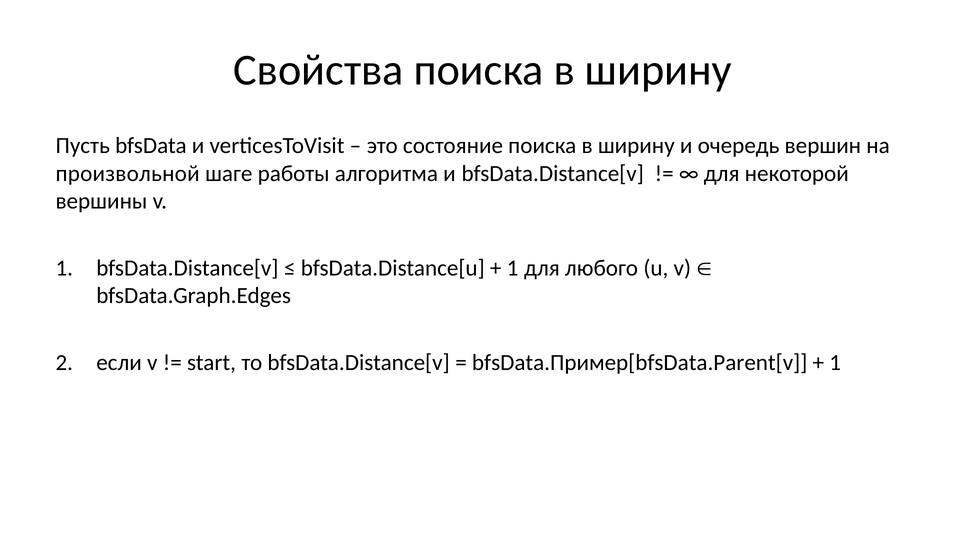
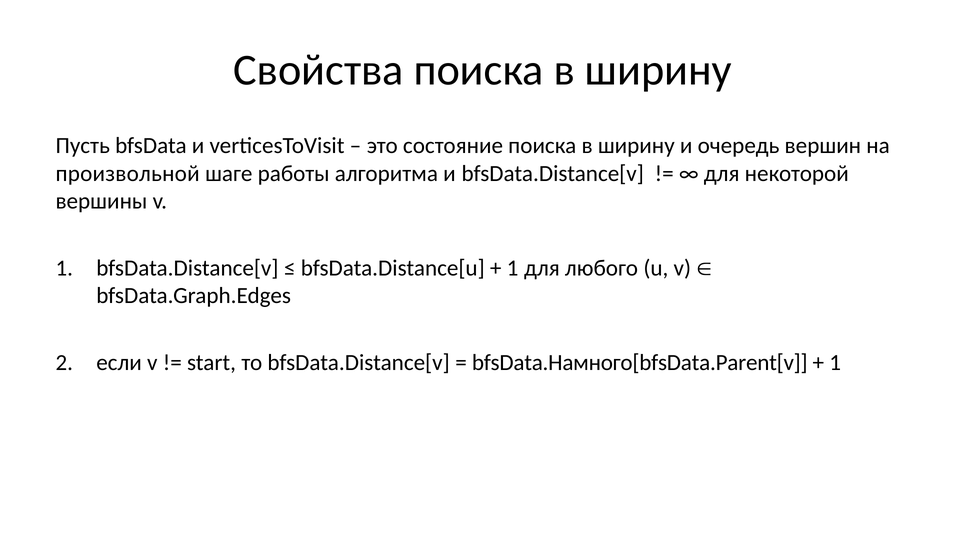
bfsData.Пример[bfsData.Parent[v: bfsData.Пример[bfsData.Parent[v -> bfsData.Намного[bfsData.Parent[v
